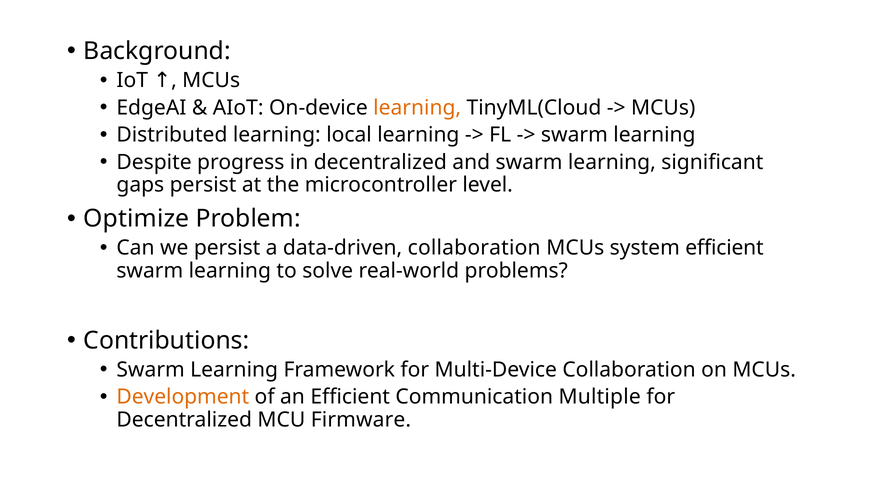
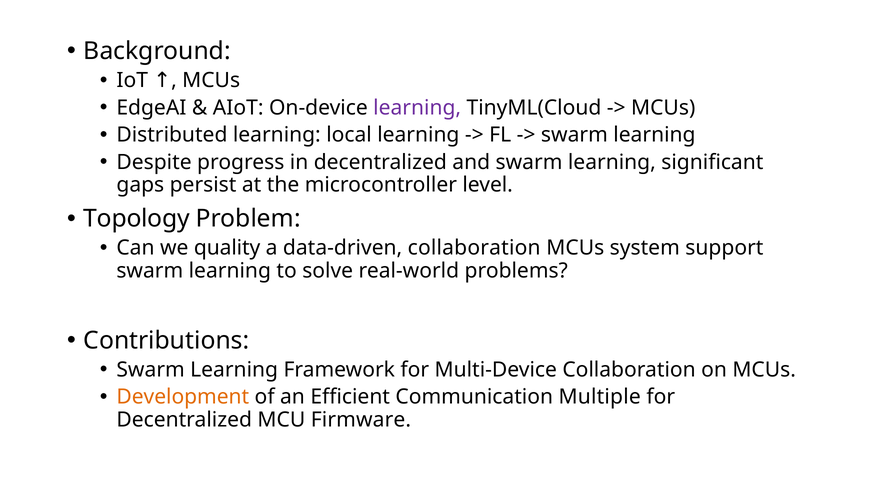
learning at (417, 108) colour: orange -> purple
Optimize: Optimize -> Topology
we persist: persist -> quality
system efficient: efficient -> support
